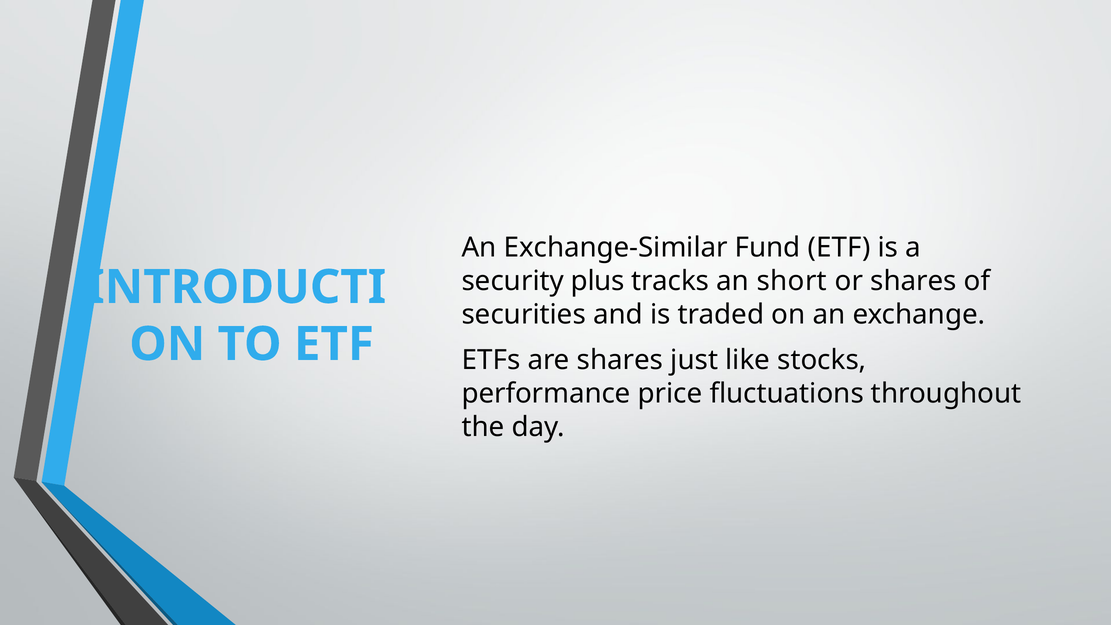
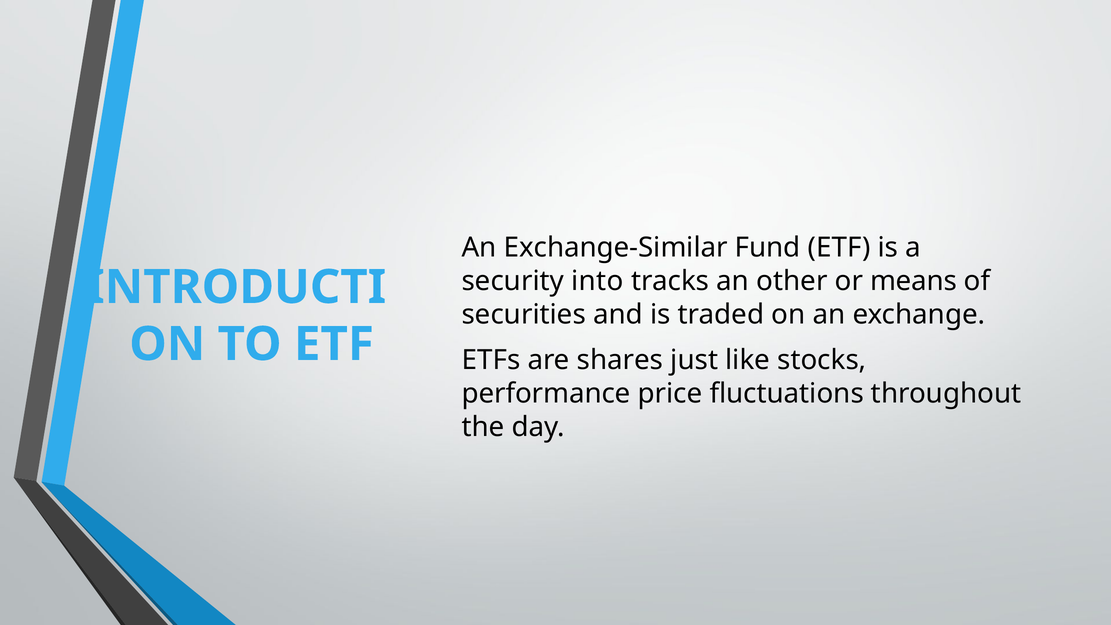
plus: plus -> into
short: short -> other
or shares: shares -> means
